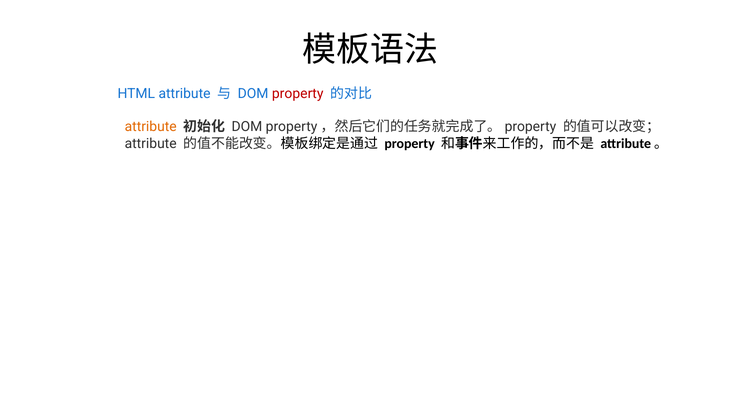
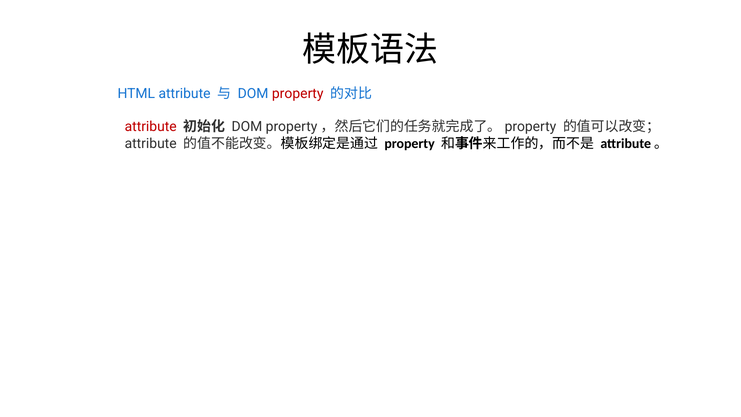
attribute at (151, 127) colour: orange -> red
